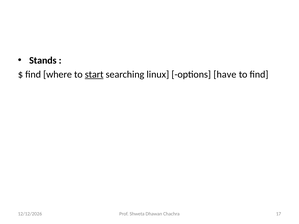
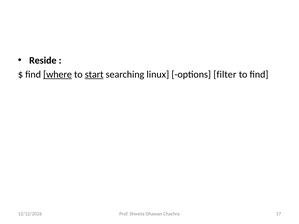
Stands: Stands -> Reside
where underline: none -> present
have: have -> filter
